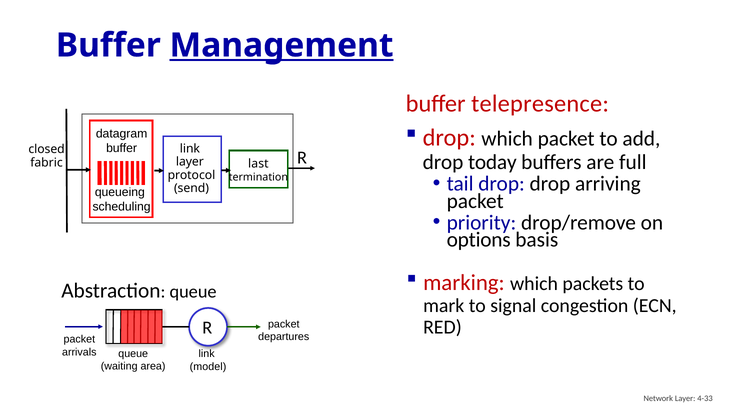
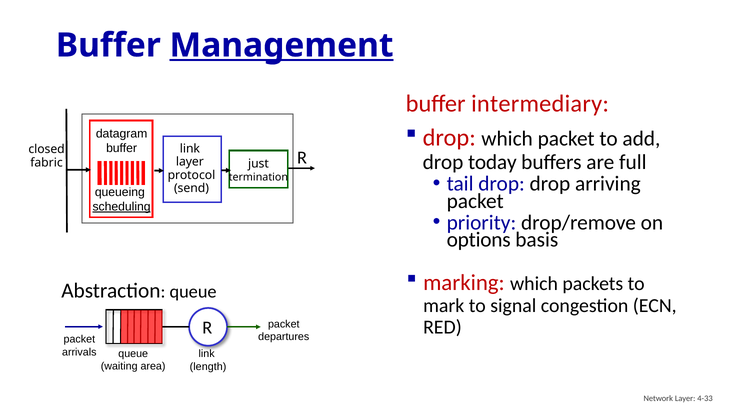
telepresence: telepresence -> intermediary
last: last -> just
scheduling underline: none -> present
model: model -> length
